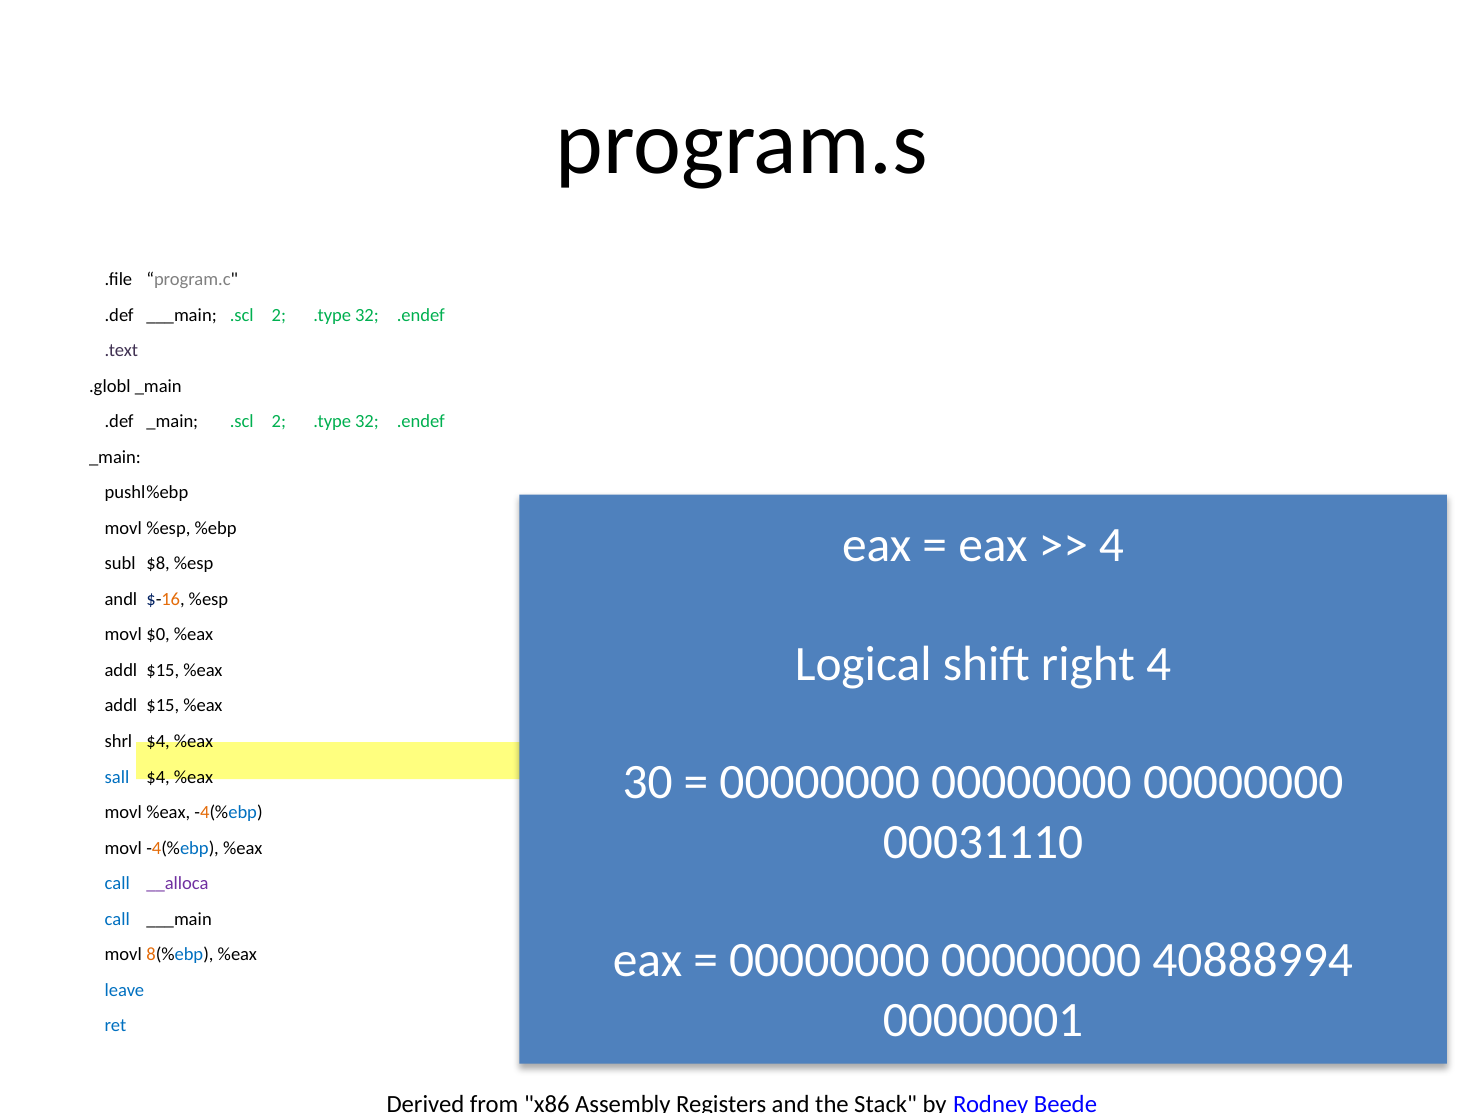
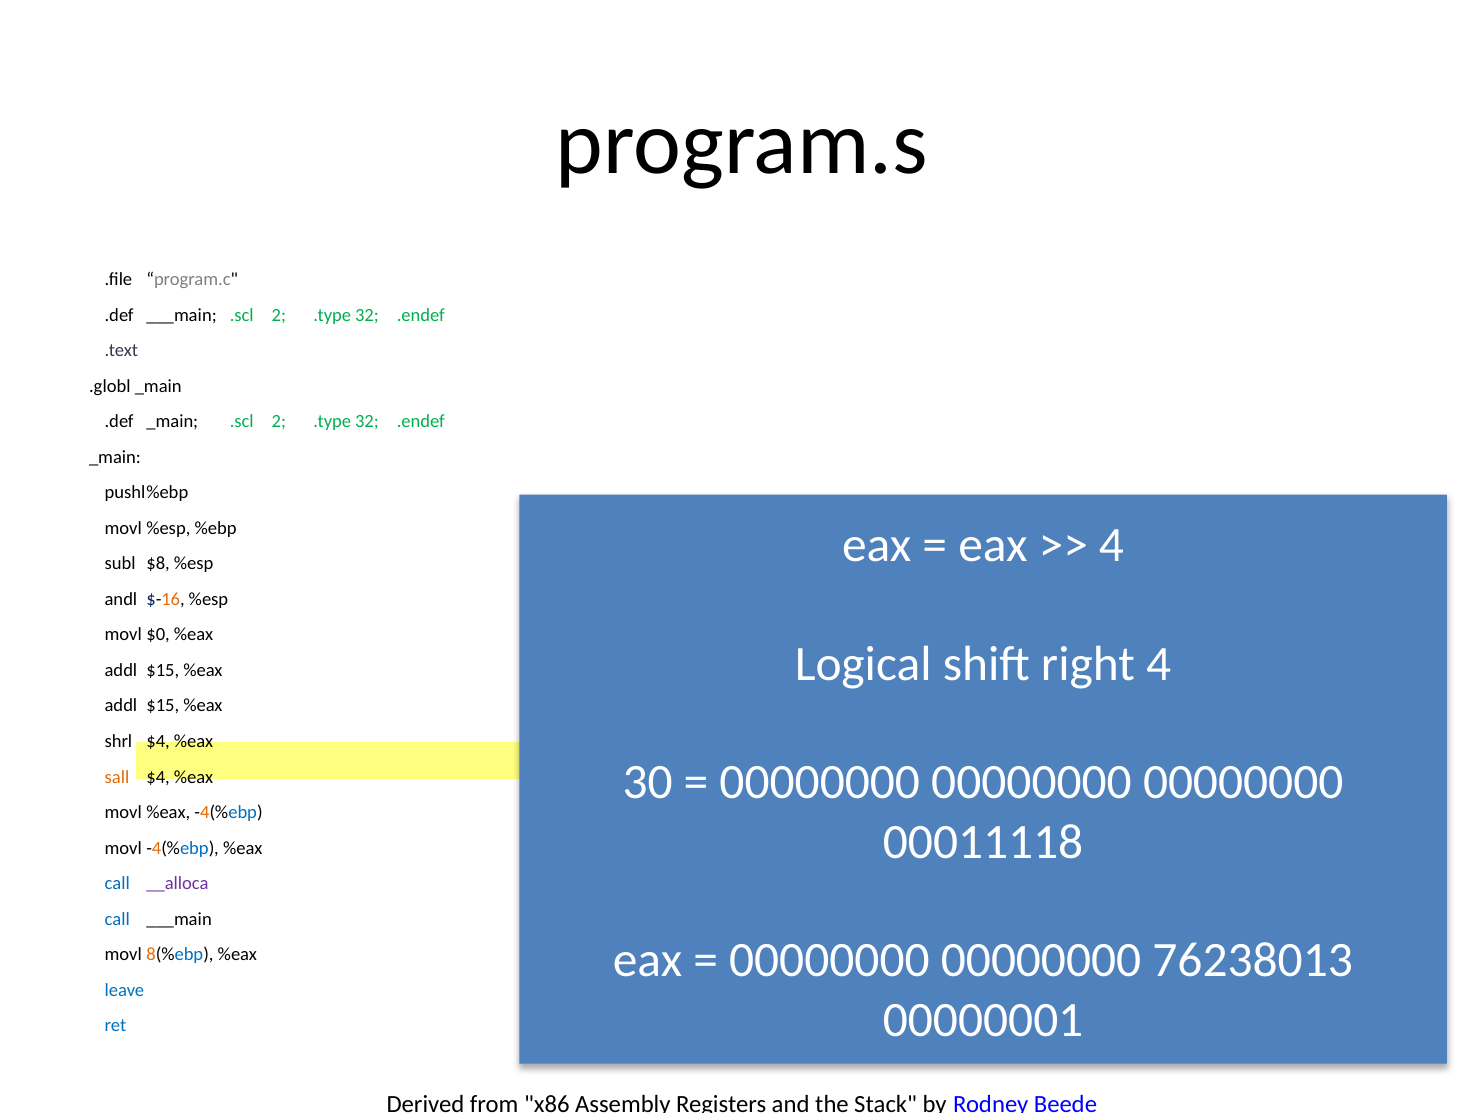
sall colour: blue -> orange
00031110: 00031110 -> 00011118
40888994: 40888994 -> 76238013
